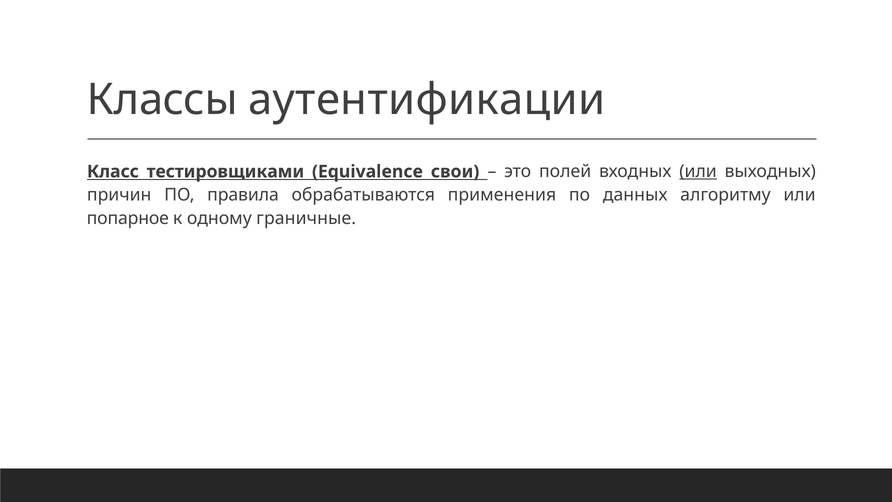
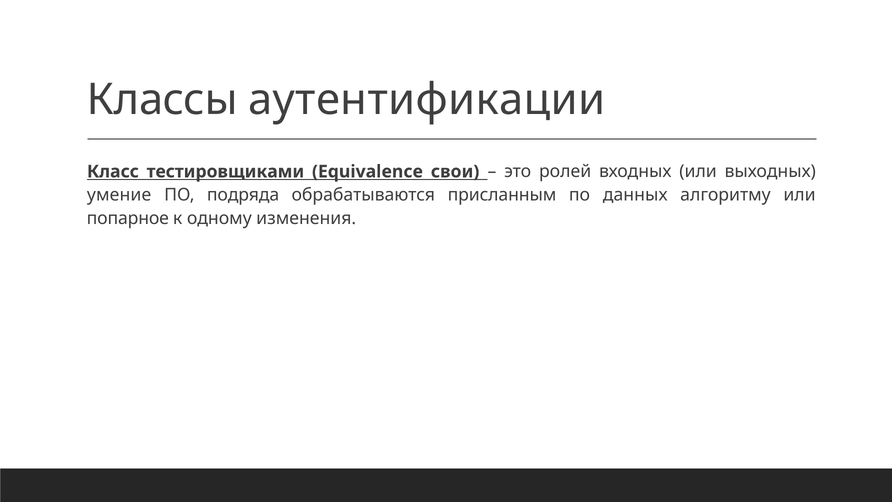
полей: полей -> ролей
или at (698, 172) underline: present -> none
причин: причин -> умение
правила: правила -> подряда
применения: применения -> присланным
граничные: граничные -> изменения
